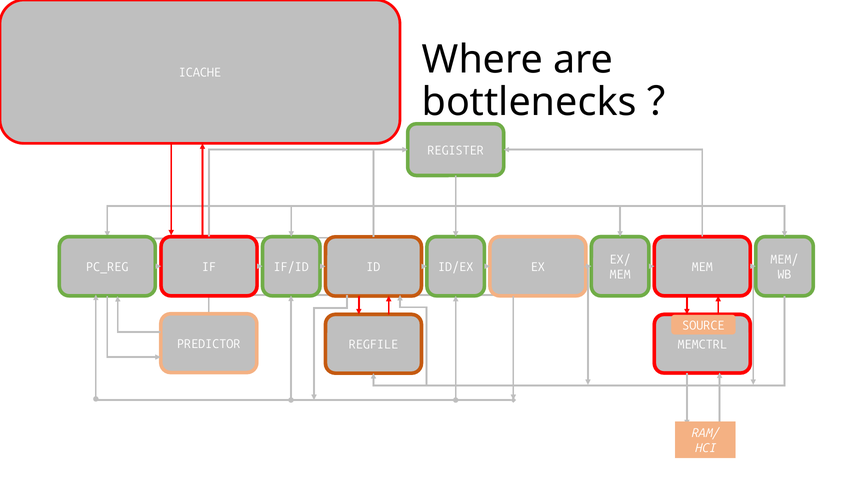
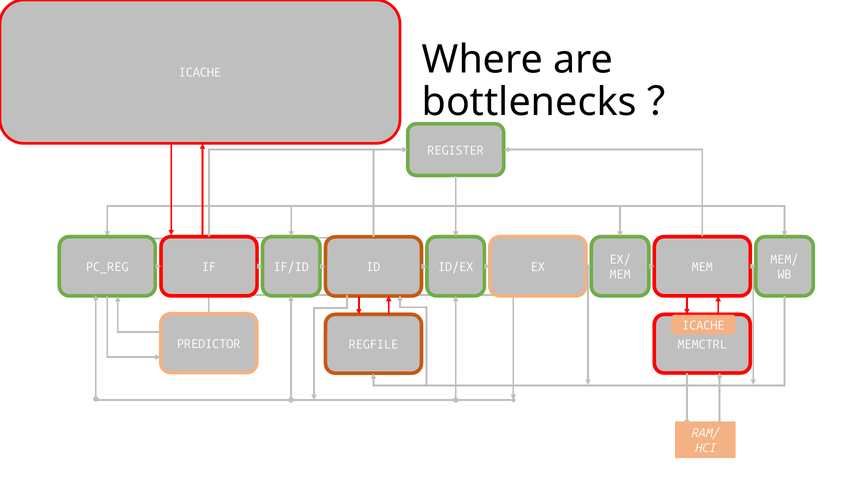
SOURCE at (703, 325): SOURCE -> ICACHE
